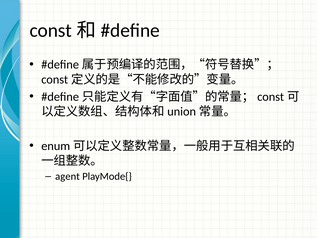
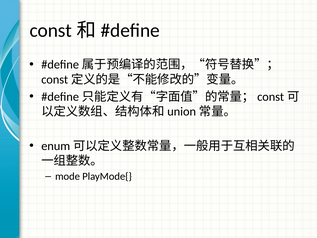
agent: agent -> mode
